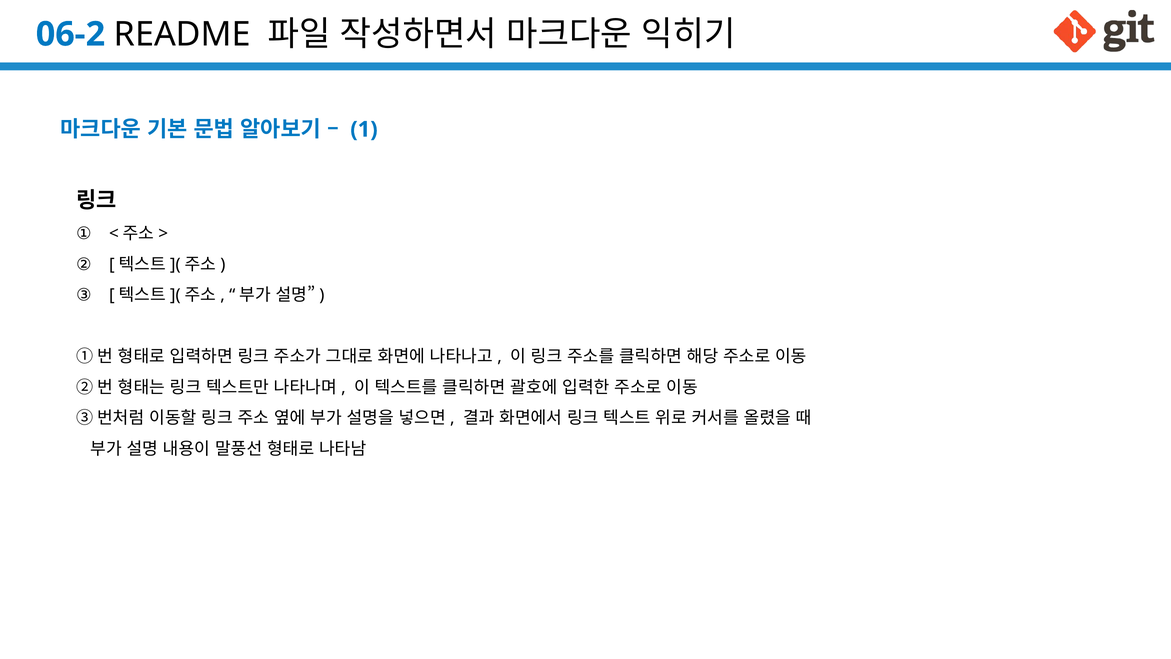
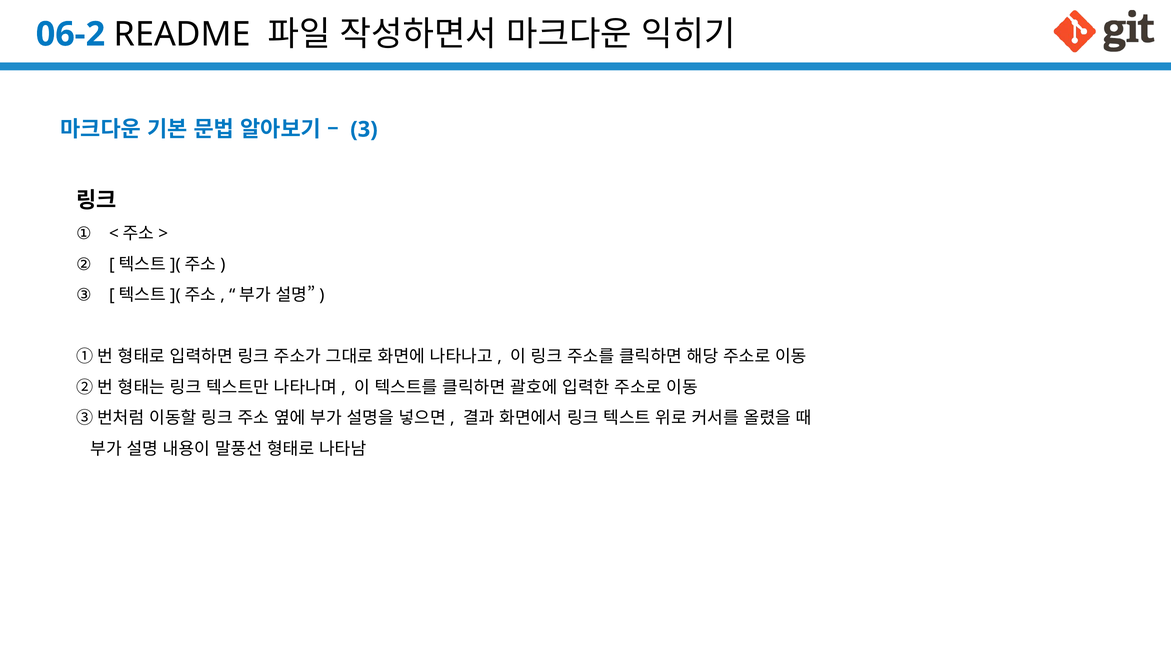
1: 1 -> 3
